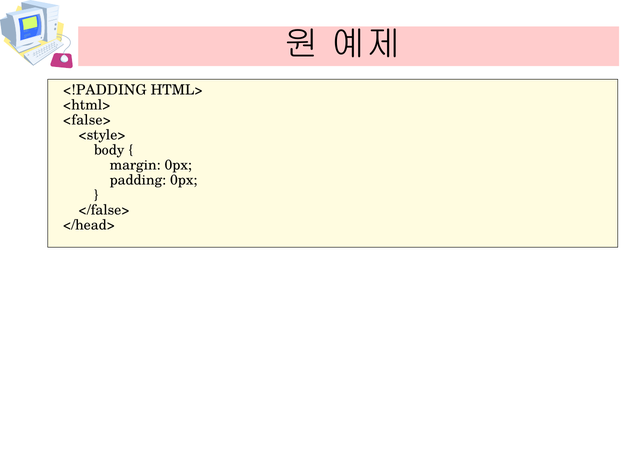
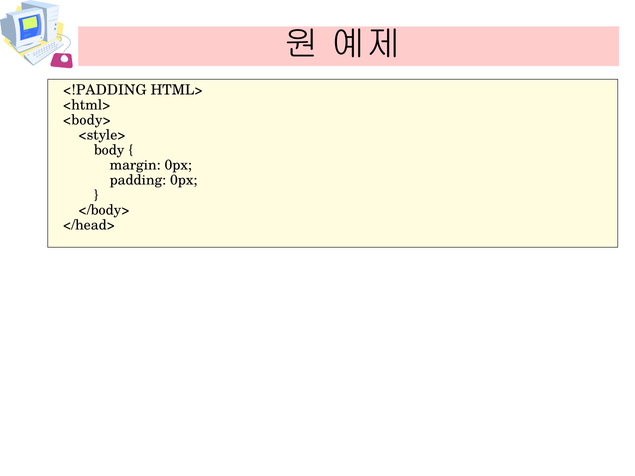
<false>: <false> -> <body>
</false>: </false> -> </body>
